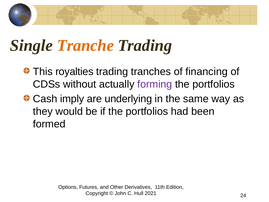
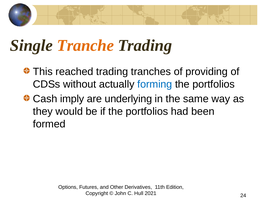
royalties: royalties -> reached
financing: financing -> providing
forming colour: purple -> blue
